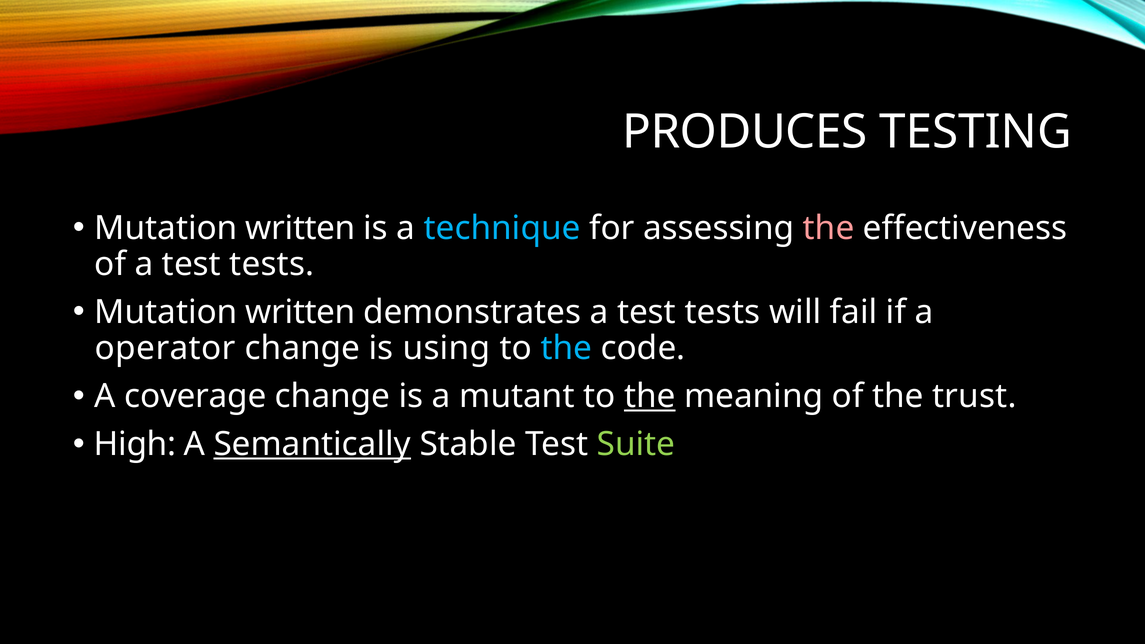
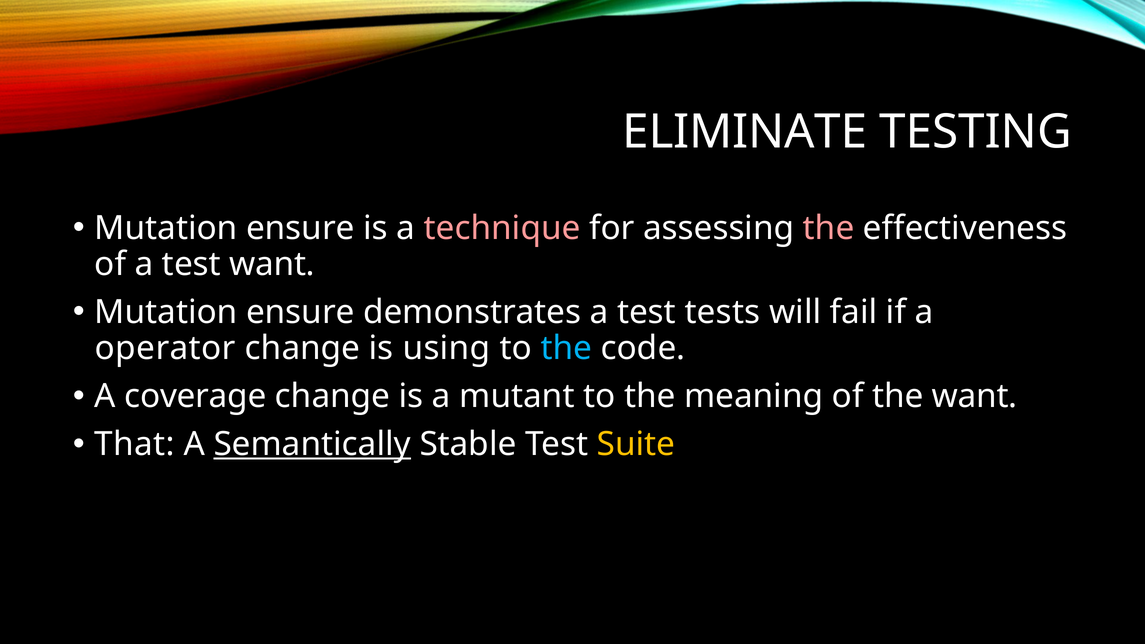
PRODUCES: PRODUCES -> ELIMINATE
written at (301, 228): written -> ensure
technique colour: light blue -> pink
of a test tests: tests -> want
written at (301, 312): written -> ensure
the at (650, 396) underline: present -> none
the trust: trust -> want
High: High -> That
Suite colour: light green -> yellow
